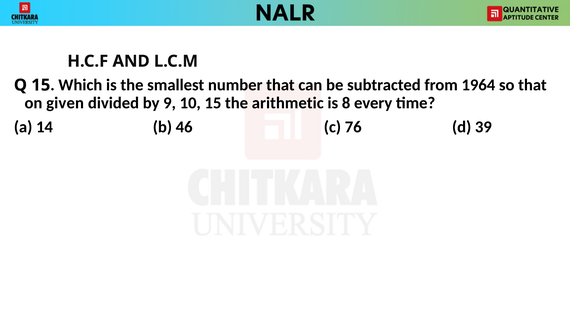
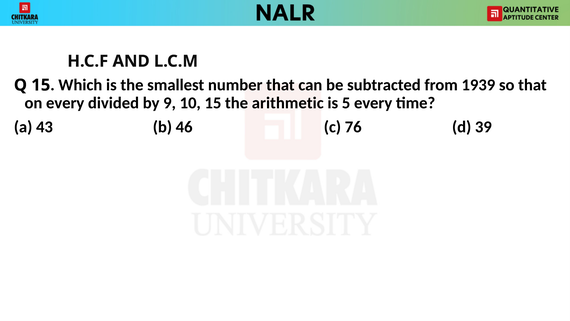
1964: 1964 -> 1939
on given: given -> every
8: 8 -> 5
14: 14 -> 43
